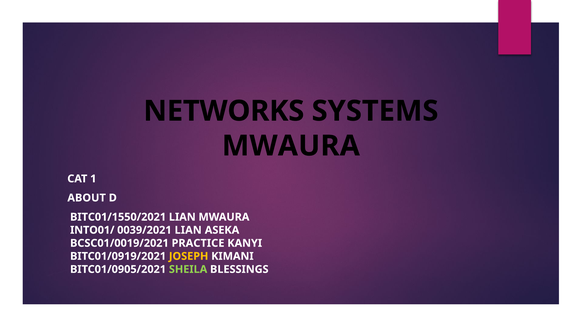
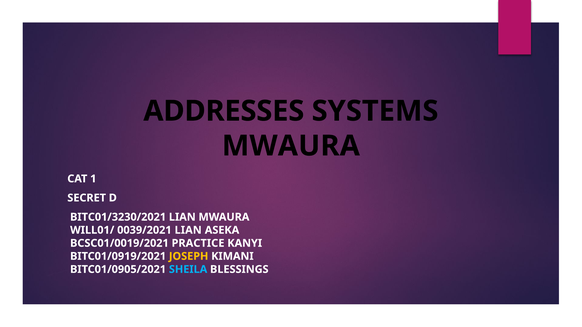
NETWORKS: NETWORKS -> ADDRESSES
ABOUT: ABOUT -> SECRET
BITC01/1550/2021: BITC01/1550/2021 -> BITC01/3230/2021
INTO01/: INTO01/ -> WILL01/
SHEILA colour: light green -> light blue
